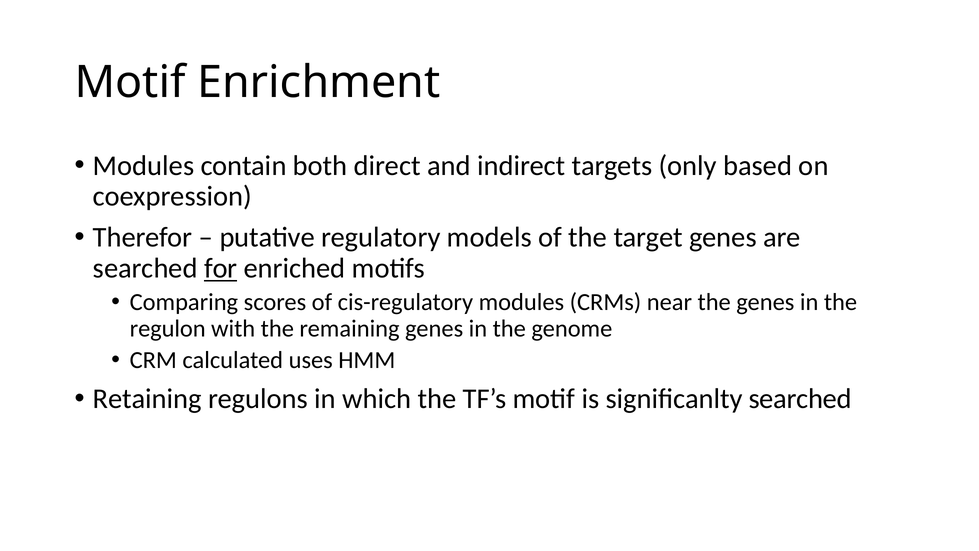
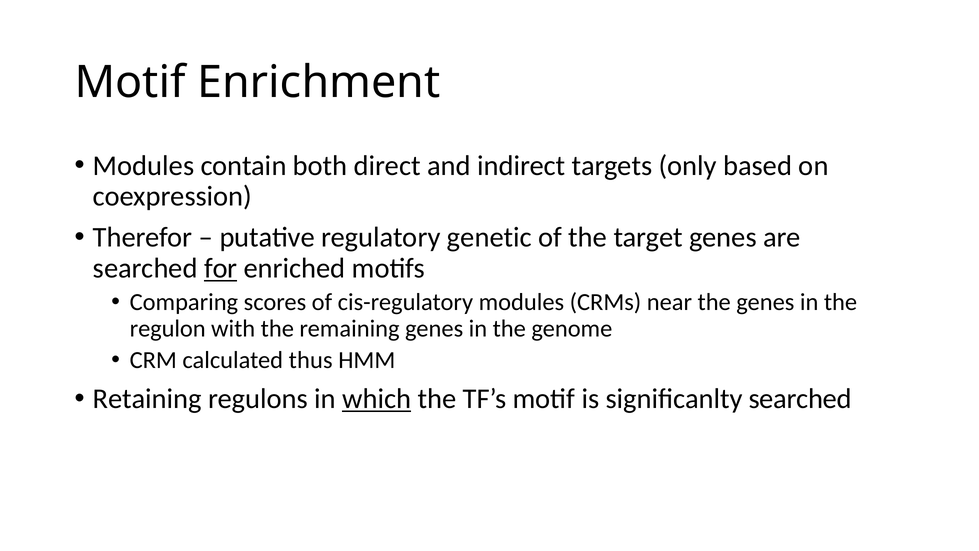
models: models -> genetic
uses: uses -> thus
which underline: none -> present
